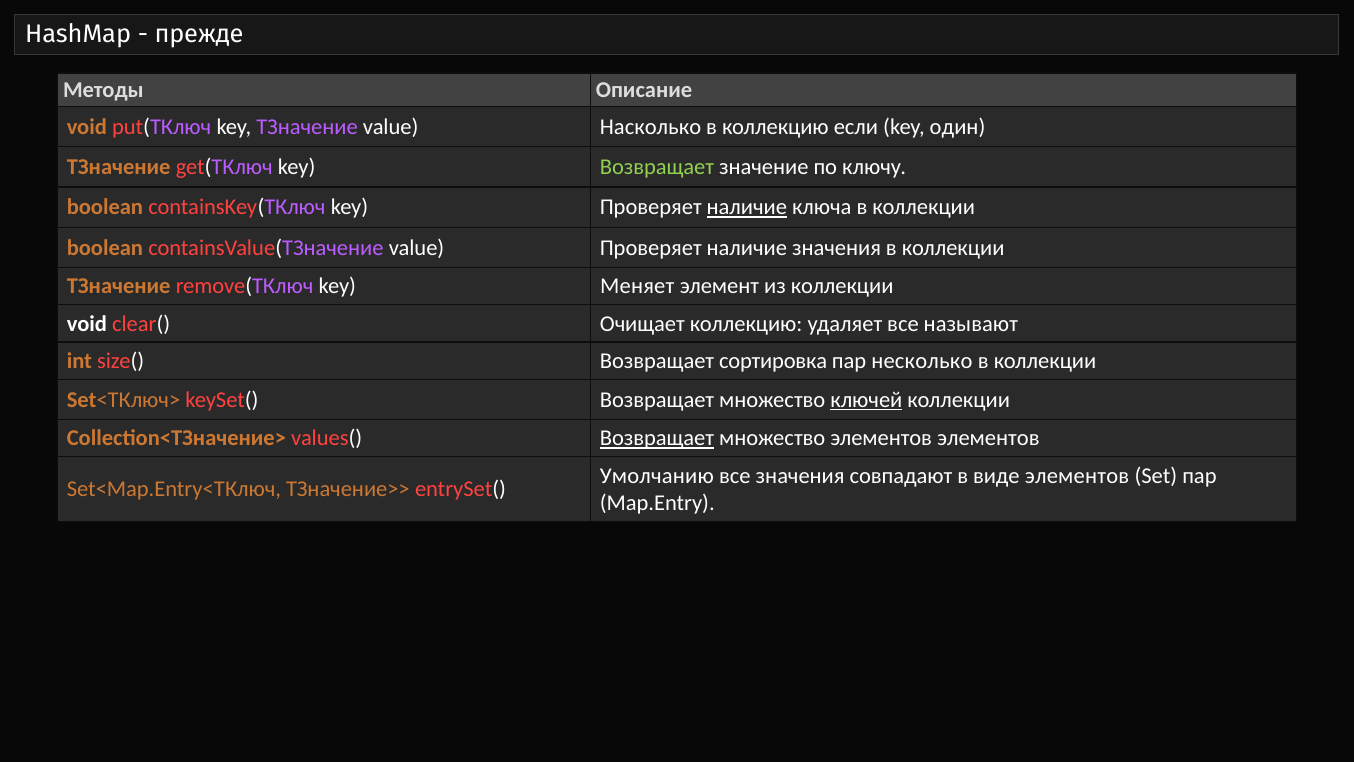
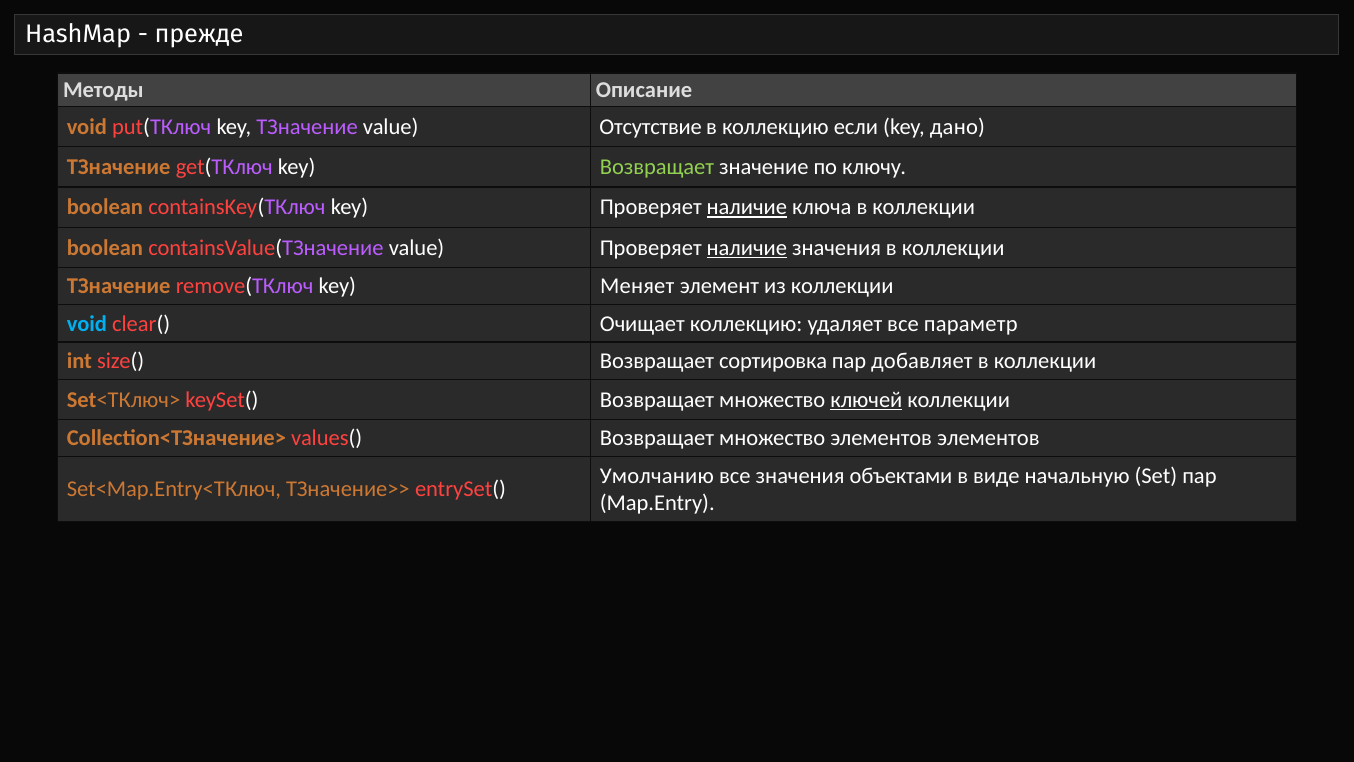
Насколько: Насколько -> Отсутствие
один: один -> дано
наличие at (747, 247) underline: none -> present
void at (87, 323) colour: white -> light blue
называют: называют -> параметр
несколько: несколько -> добавляет
Возвращает at (657, 438) underline: present -> none
совпадают: совпадают -> объектами
виде элементов: элементов -> начальную
